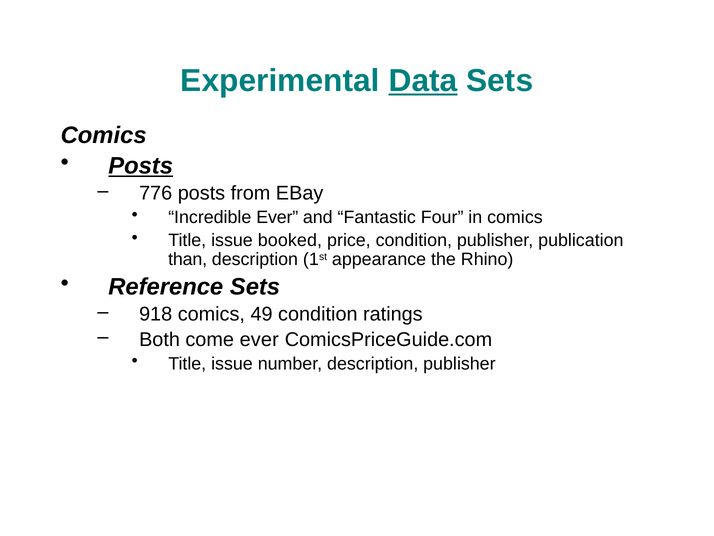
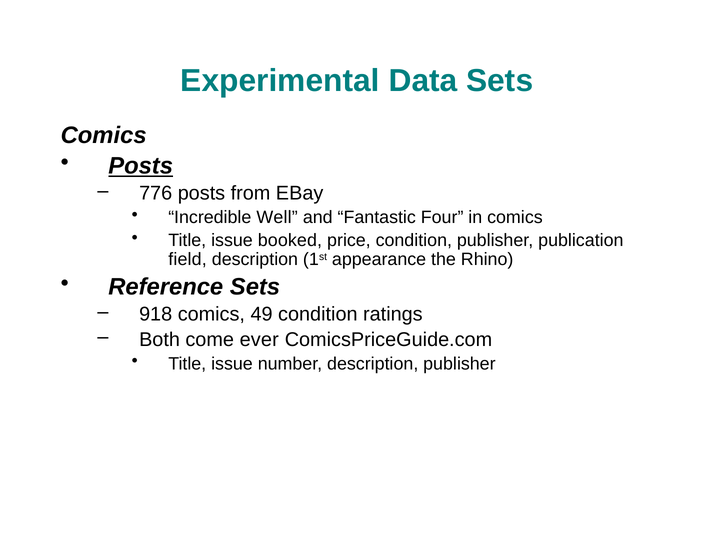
Data underline: present -> none
Incredible Ever: Ever -> Well
than: than -> field
